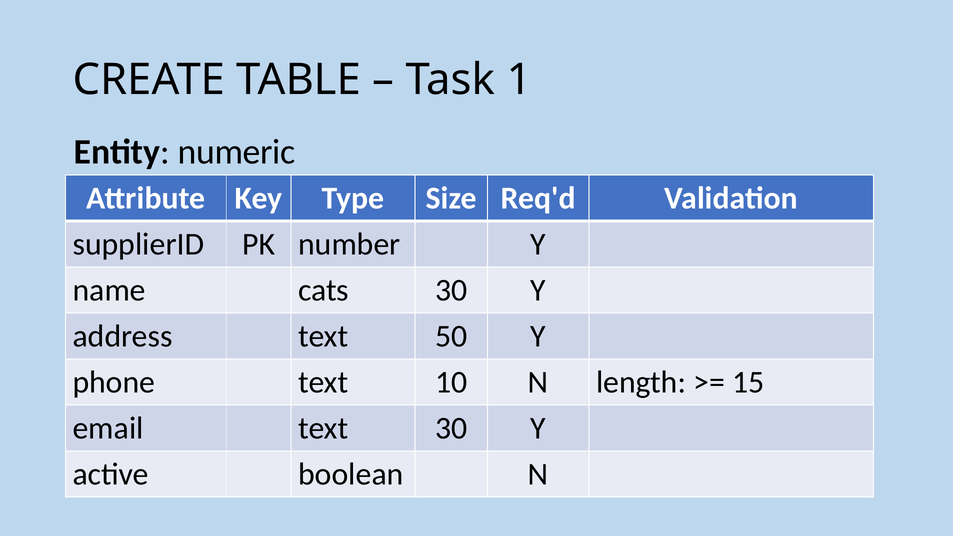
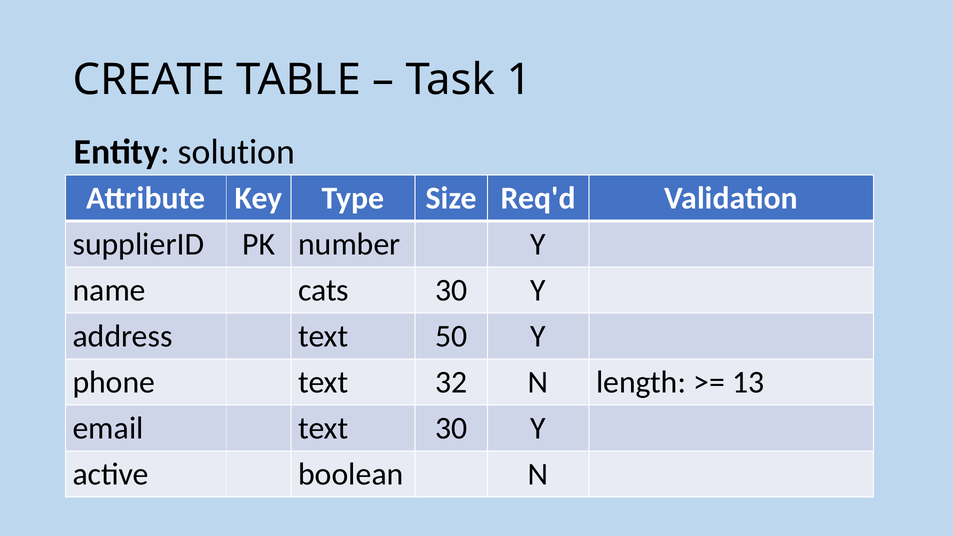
numeric: numeric -> solution
10: 10 -> 32
15: 15 -> 13
